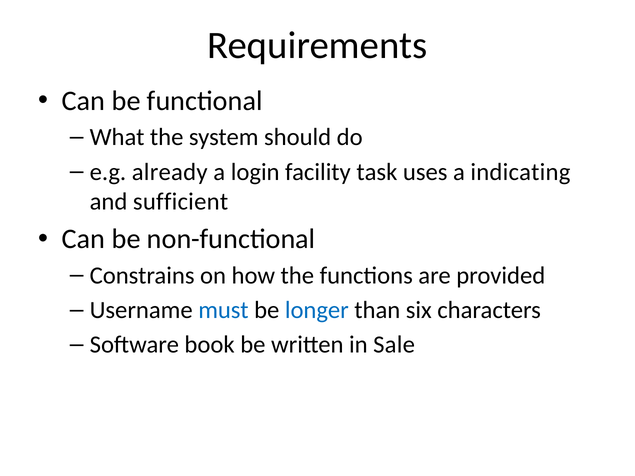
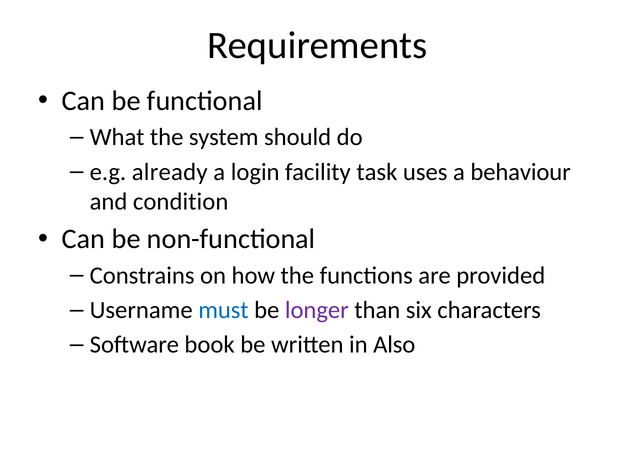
indicating: indicating -> behaviour
sufficient: sufficient -> condition
longer colour: blue -> purple
Sale: Sale -> Also
